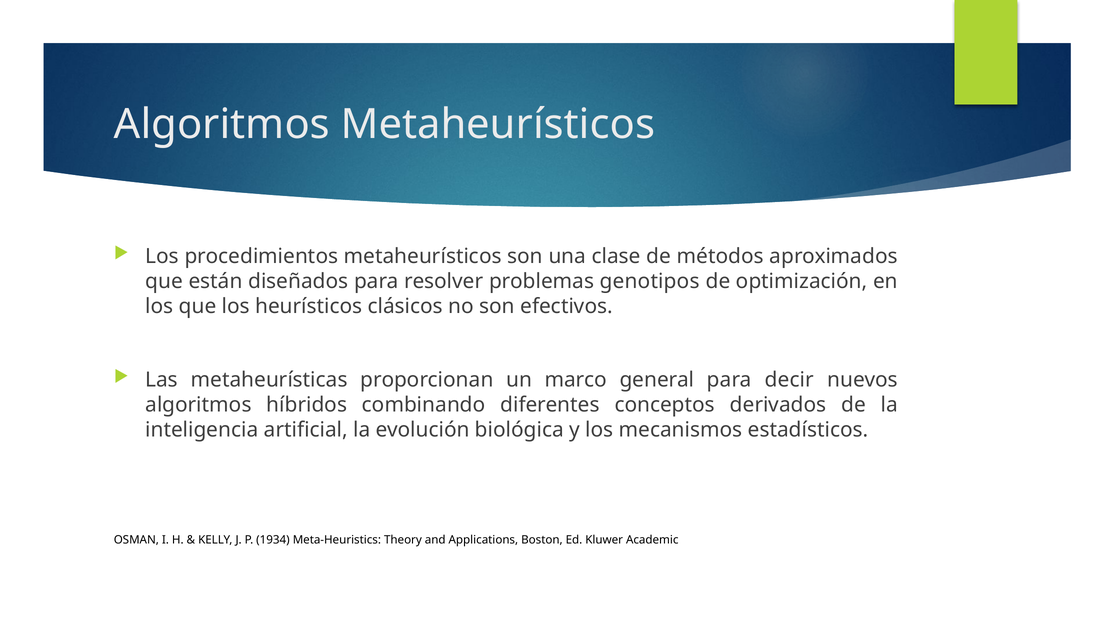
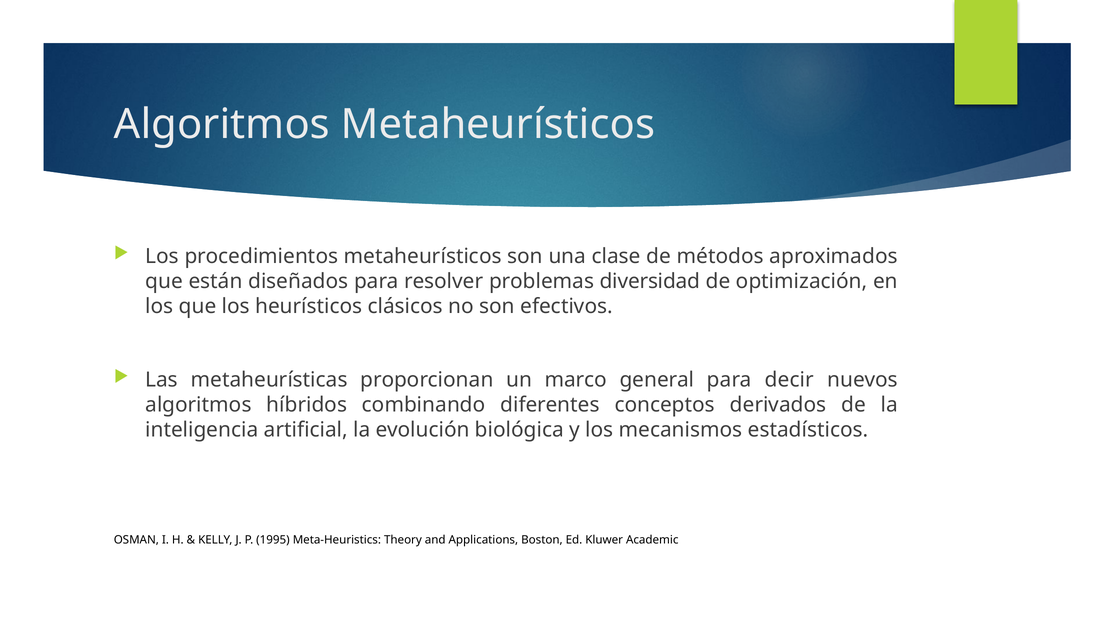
genotipos: genotipos -> diversidad
1934: 1934 -> 1995
